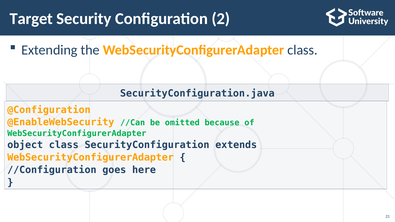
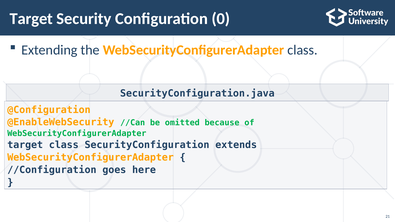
2: 2 -> 0
object at (25, 145): object -> target
